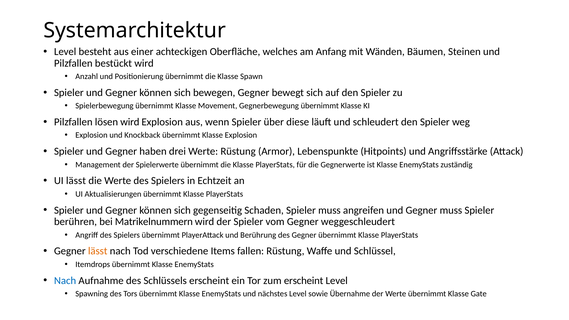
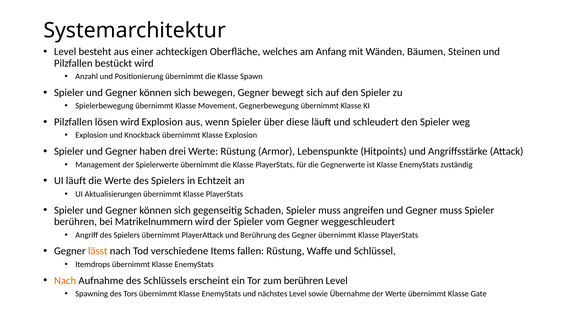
UI lässt: lässt -> läuft
Nach at (65, 281) colour: blue -> orange
zum erscheint: erscheint -> berühren
